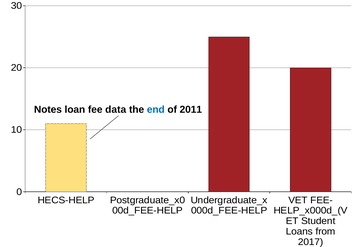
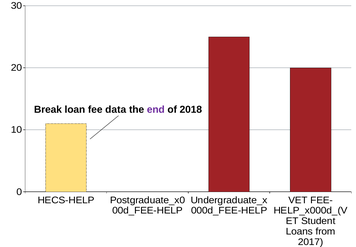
Notes: Notes -> Break
end colour: blue -> purple
2011: 2011 -> 2018
